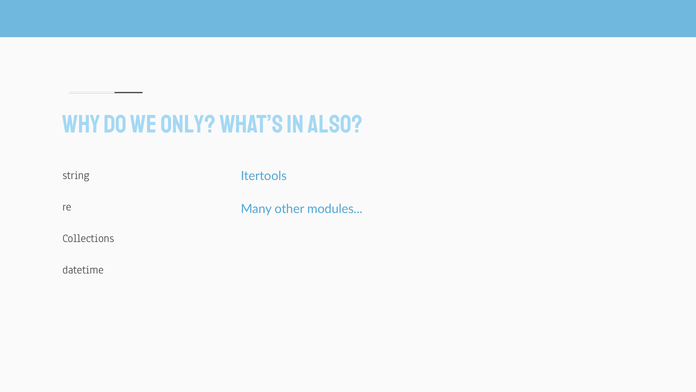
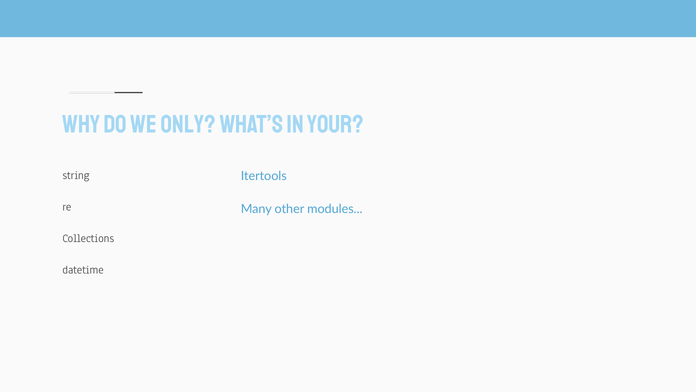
also: also -> your
